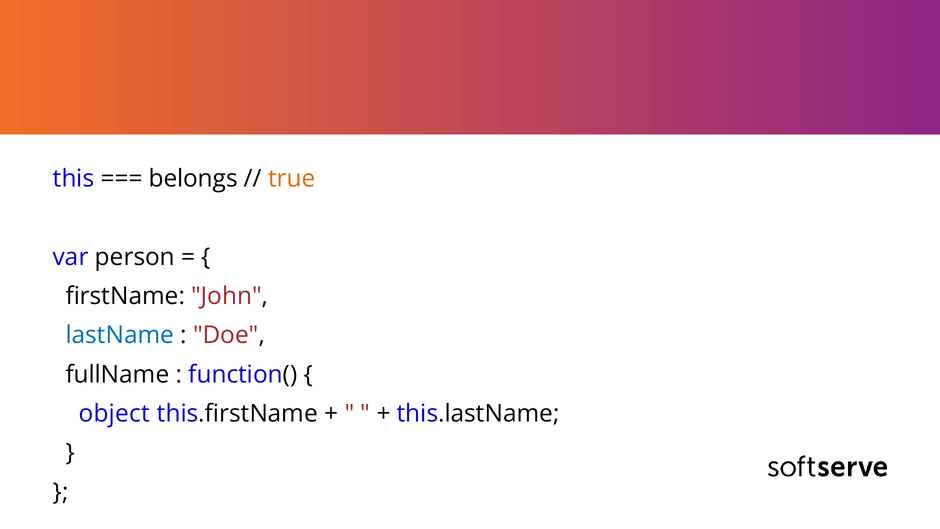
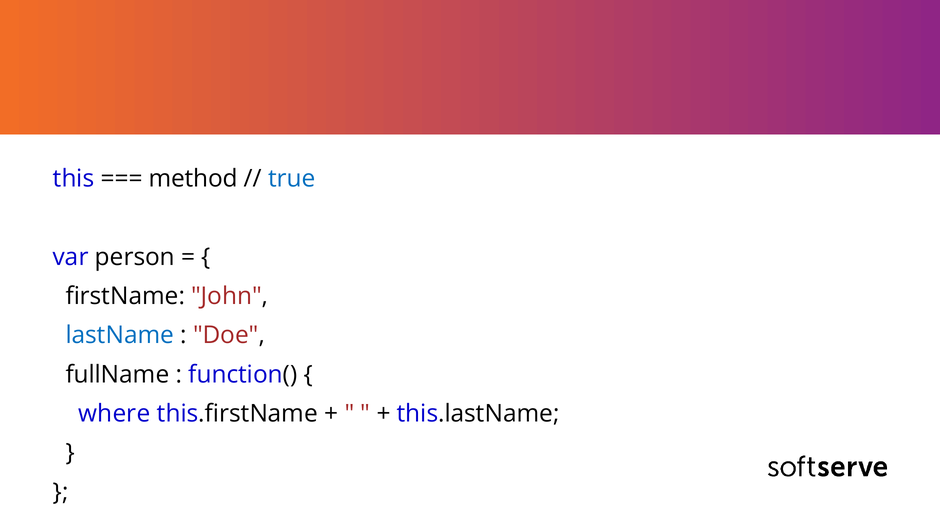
belongs: belongs -> method
true colour: orange -> blue
object: object -> where
